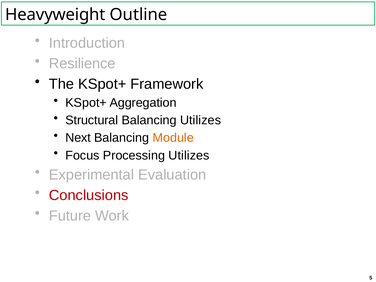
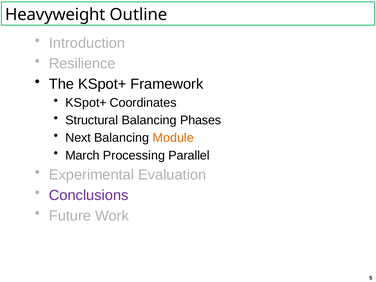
Aggregation: Aggregation -> Coordinates
Balancing Utilizes: Utilizes -> Phases
Focus: Focus -> March
Processing Utilizes: Utilizes -> Parallel
Conclusions colour: red -> purple
